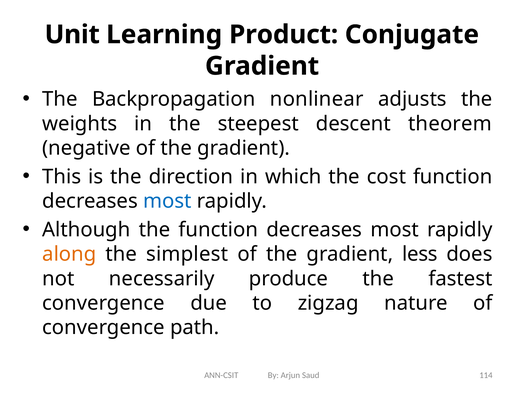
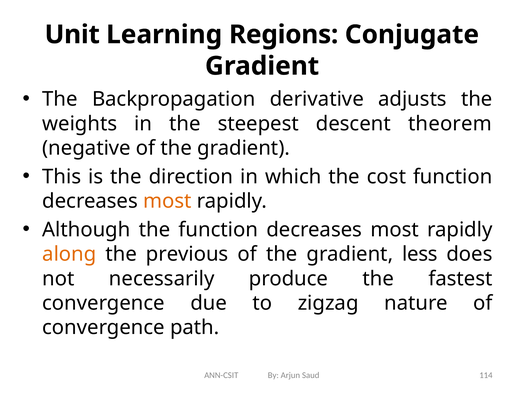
Product: Product -> Regions
nonlinear: nonlinear -> derivative
most at (167, 201) colour: blue -> orange
simplest: simplest -> previous
